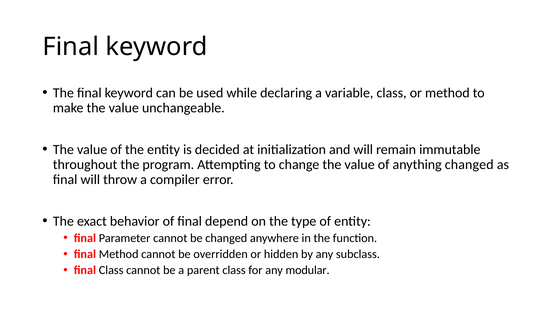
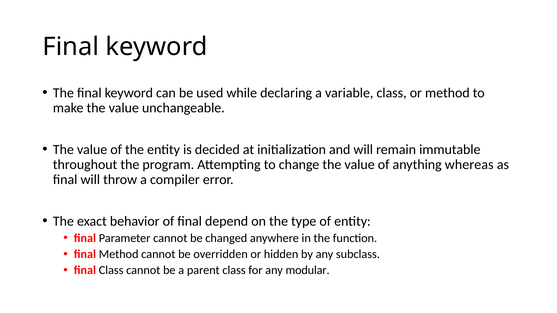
anything changed: changed -> whereas
